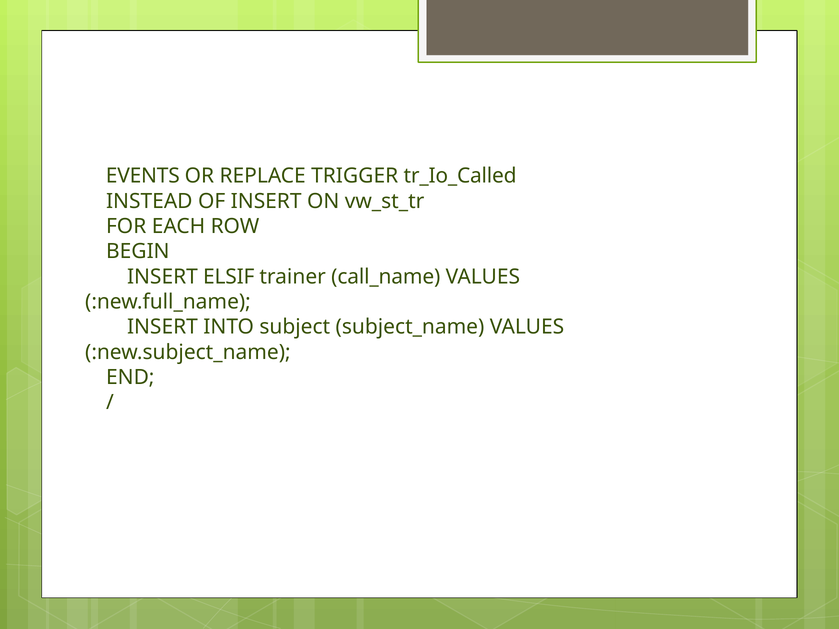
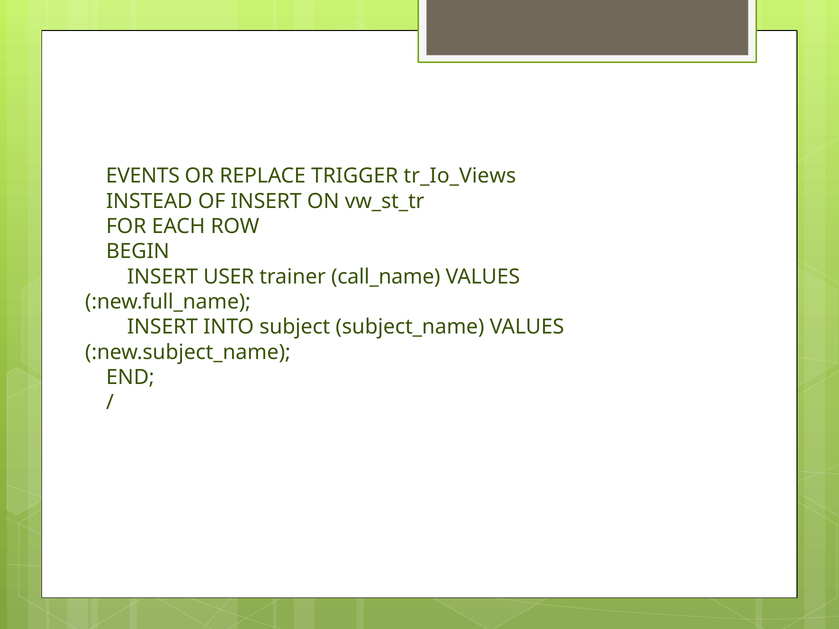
tr_Io_Called: tr_Io_Called -> tr_Io_Views
ELSIF: ELSIF -> USER
